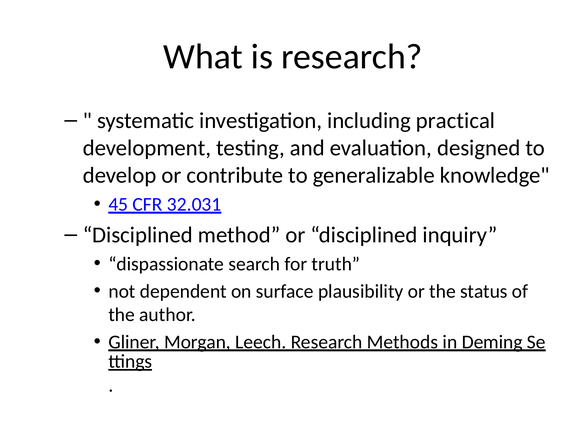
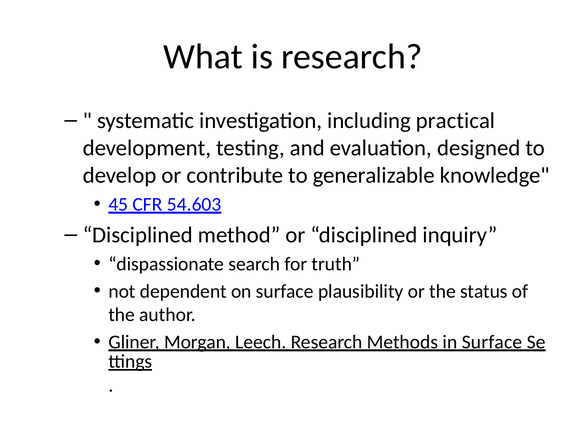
32.031: 32.031 -> 54.603
in Deming: Deming -> Surface
